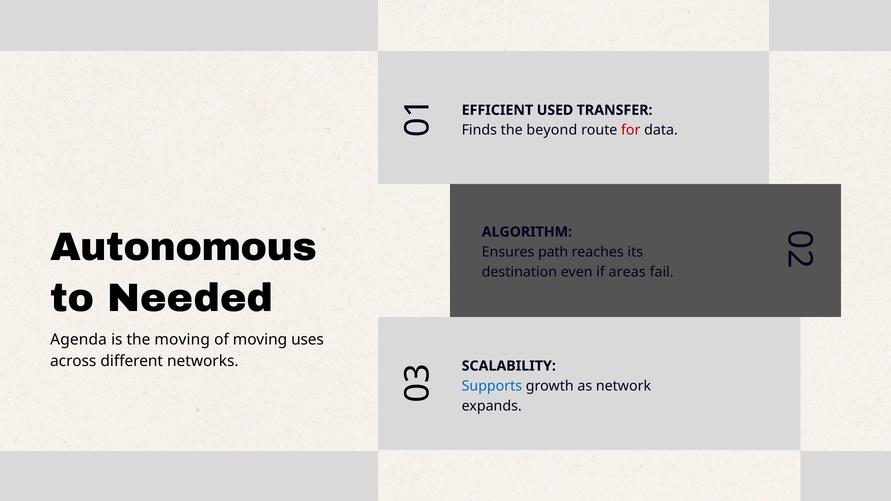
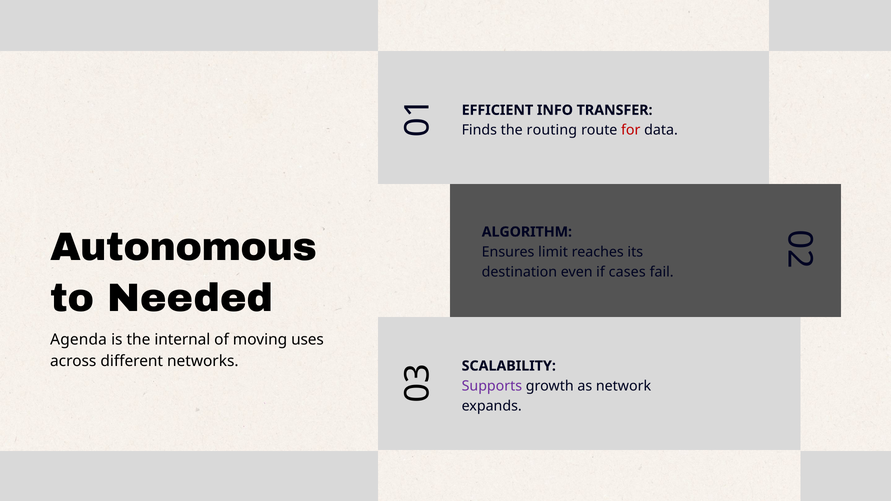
USED: USED -> INFO
beyond: beyond -> routing
path: path -> limit
areas: areas -> cases
the moving: moving -> internal
Supports colour: blue -> purple
